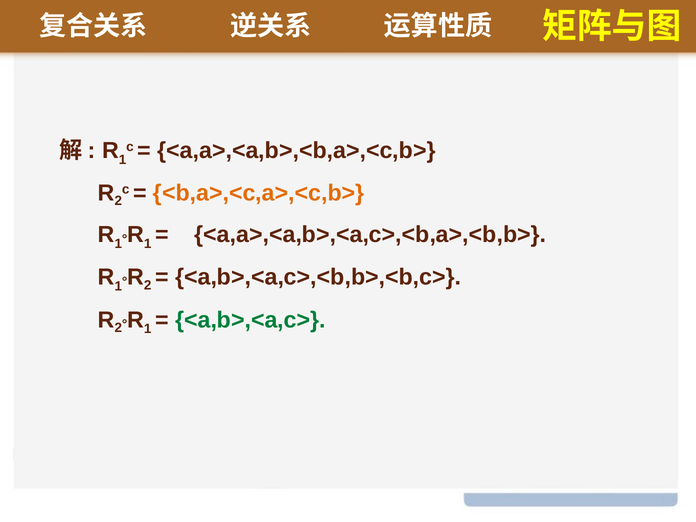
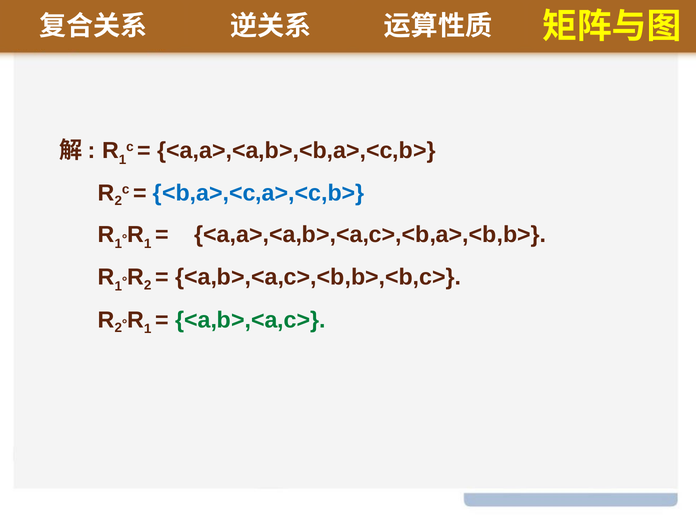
<b,a>,<c,a>,<c,b> colour: orange -> blue
